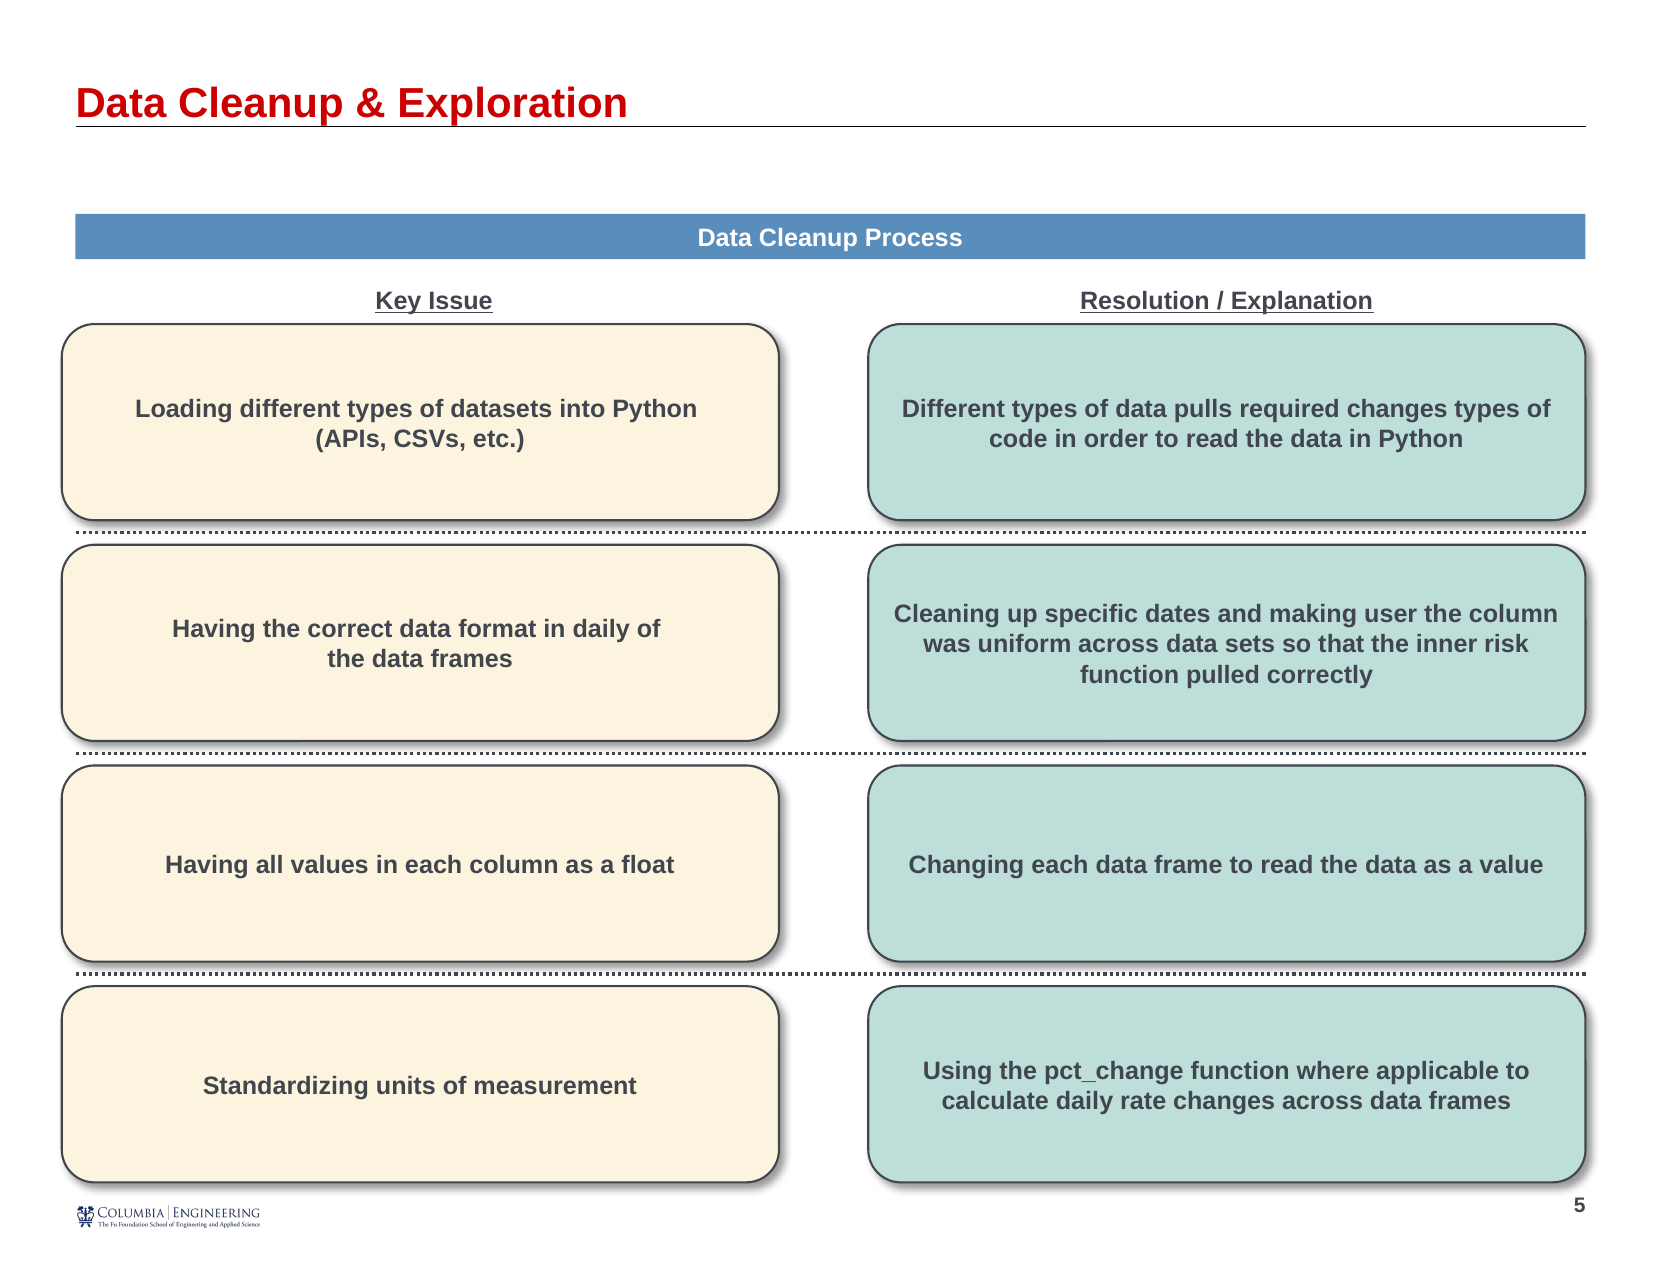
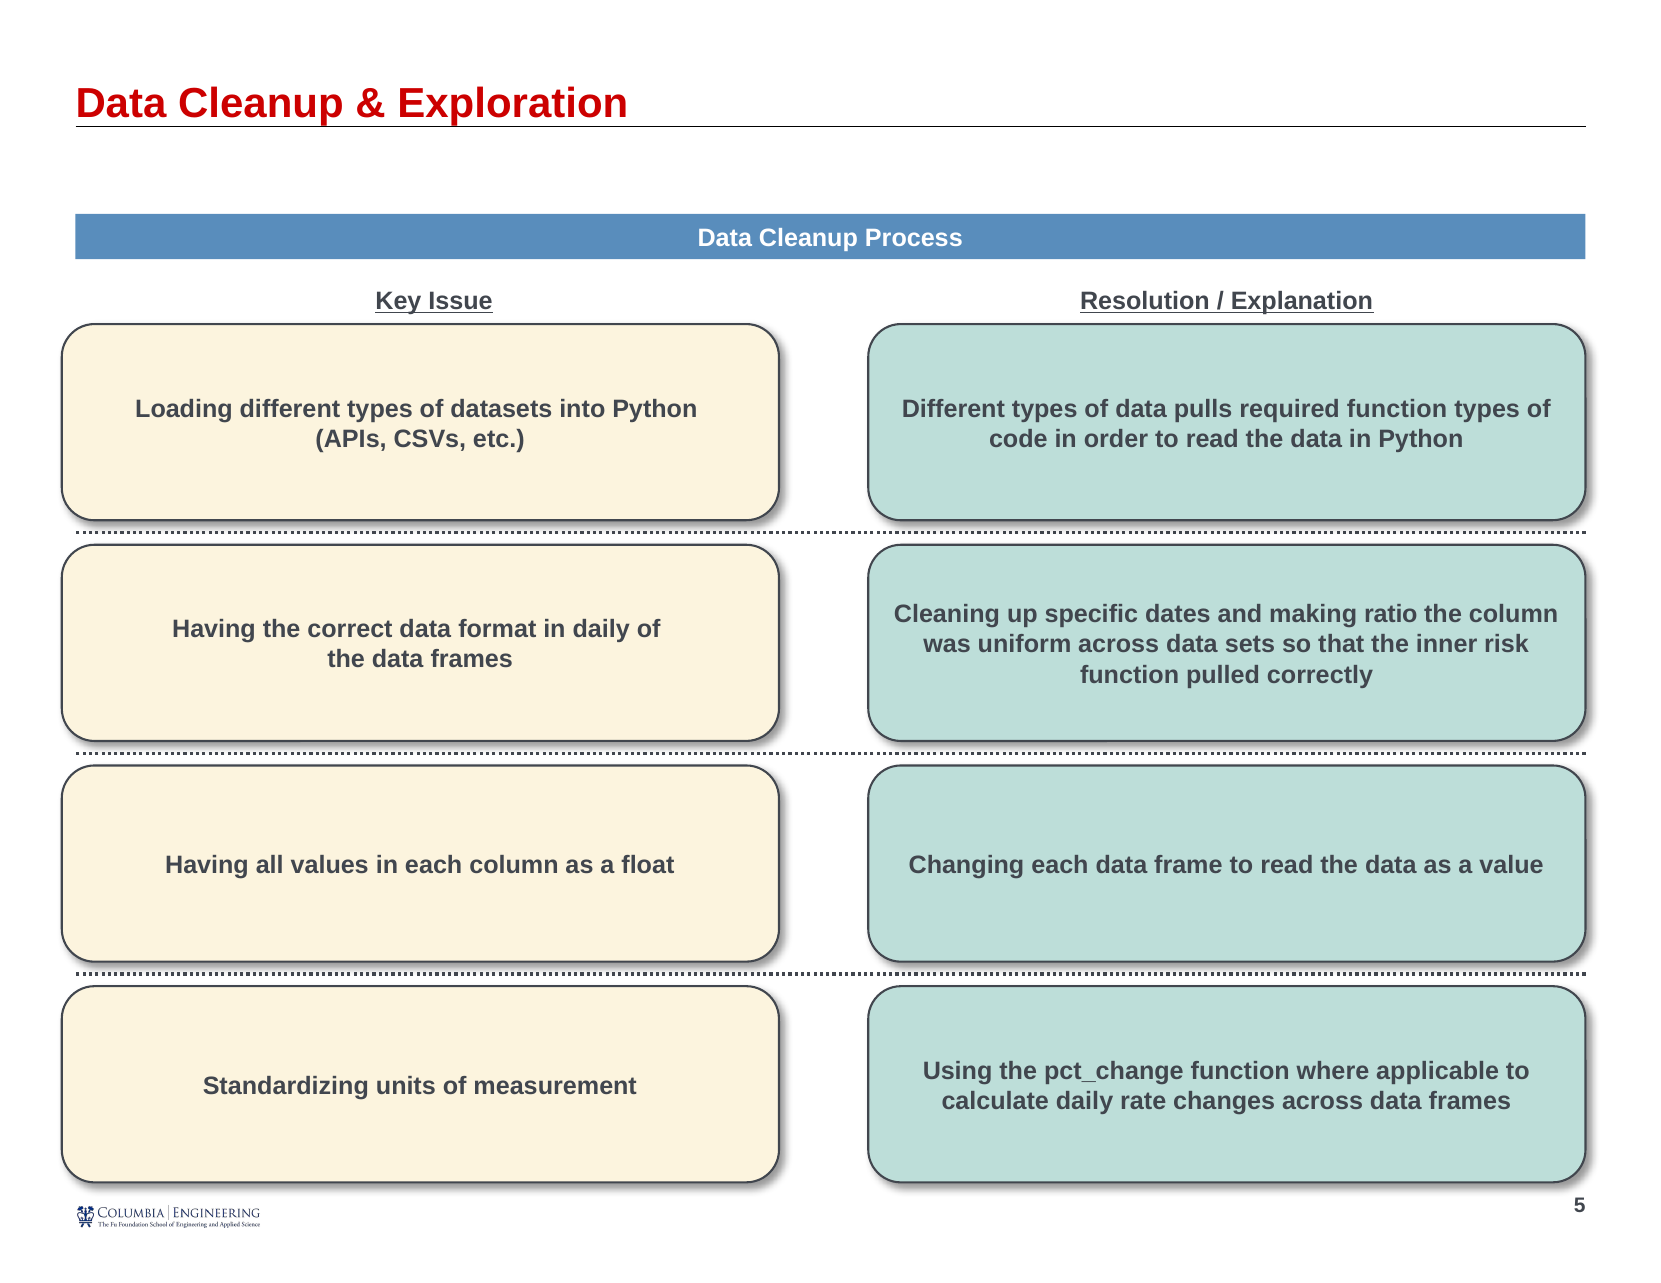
required changes: changes -> function
user: user -> ratio
